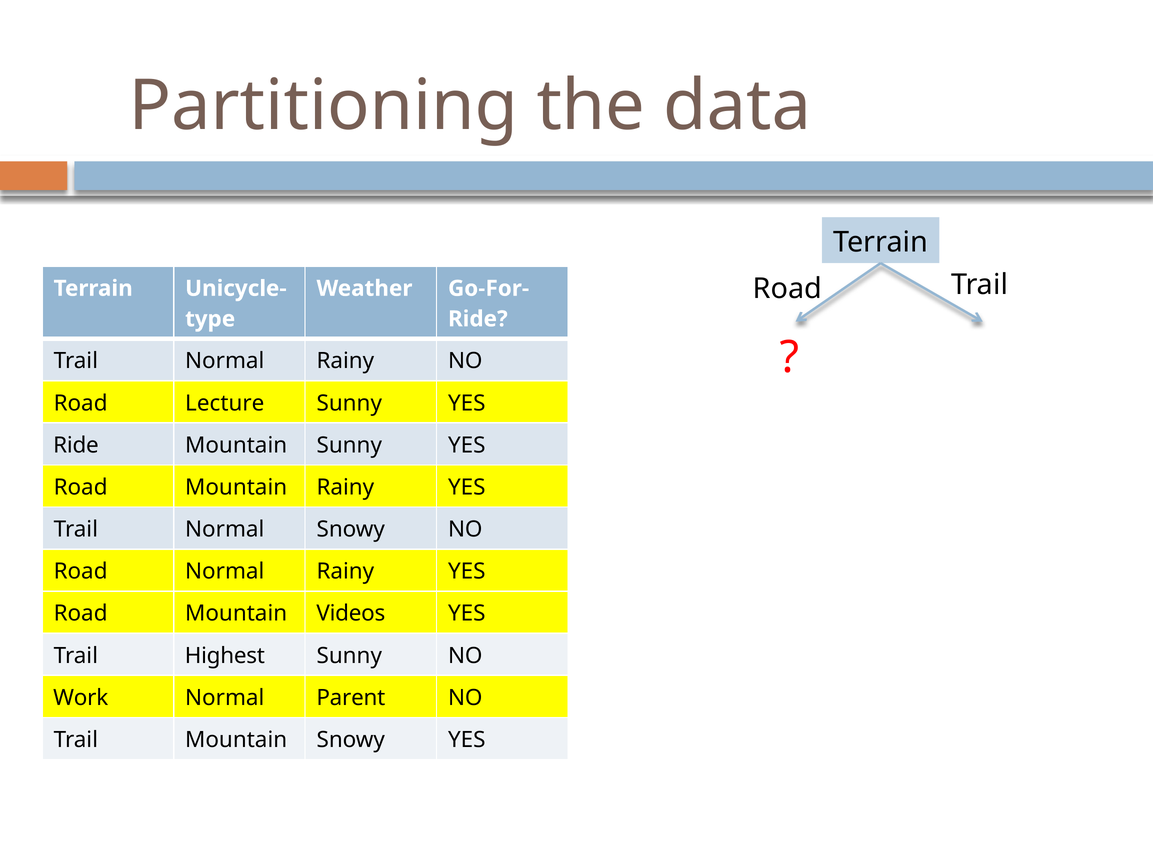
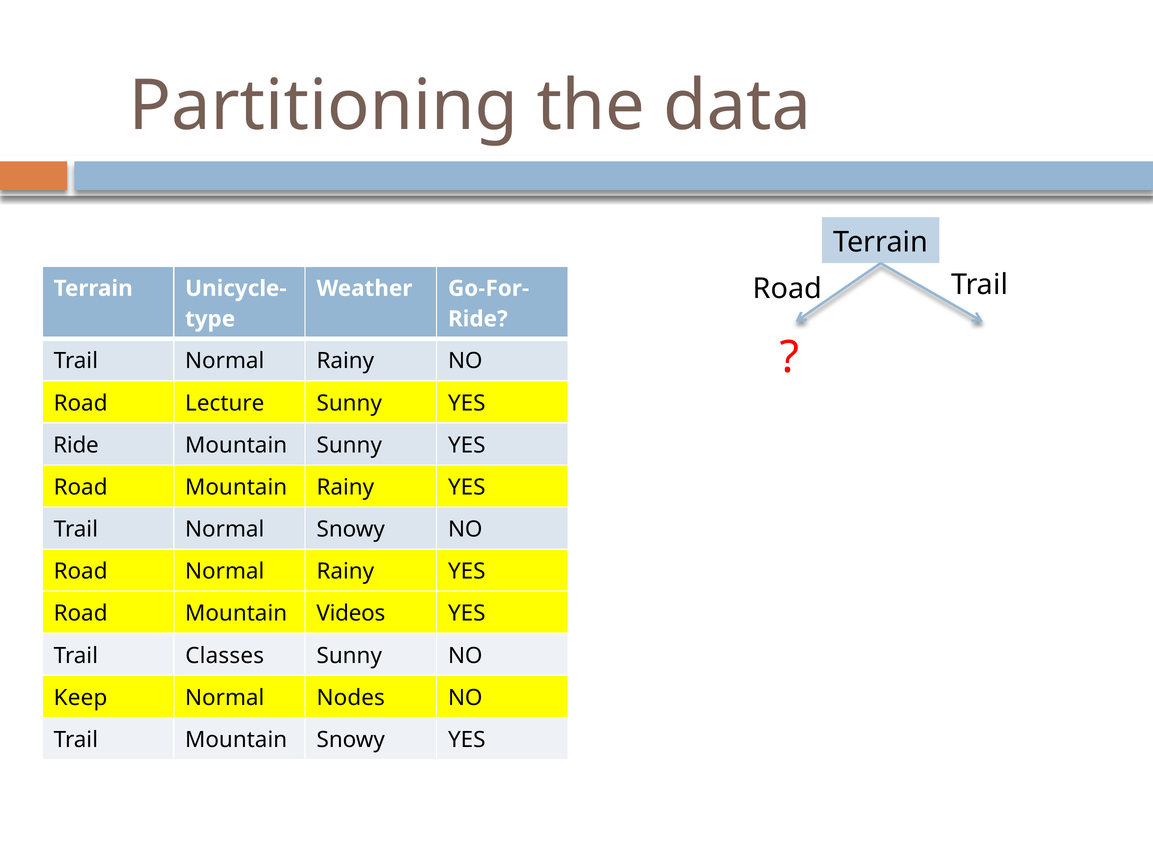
Highest: Highest -> Classes
Work: Work -> Keep
Parent: Parent -> Nodes
